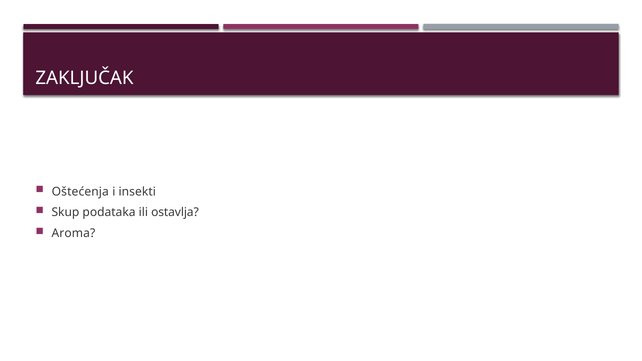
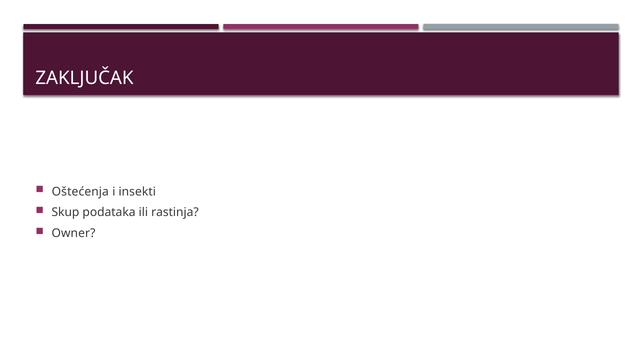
ostavlja: ostavlja -> rastinja
Aroma: Aroma -> Owner
